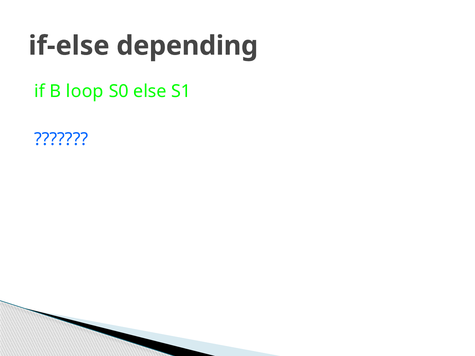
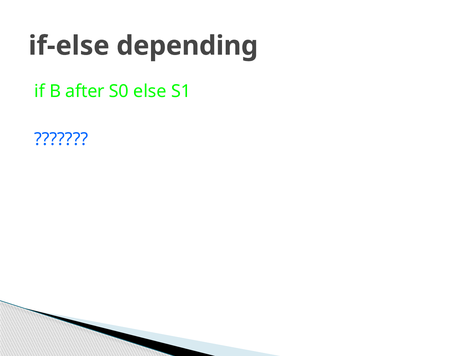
loop: loop -> after
